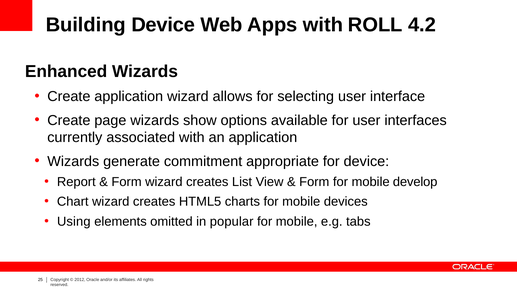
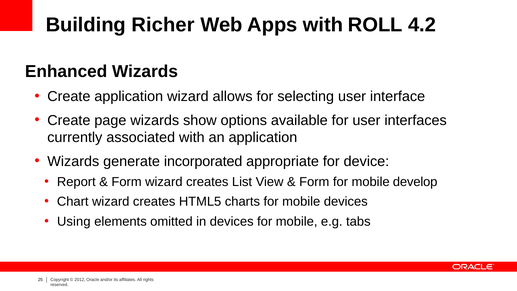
Building Device: Device -> Richer
commitment: commitment -> incorporated
in popular: popular -> devices
